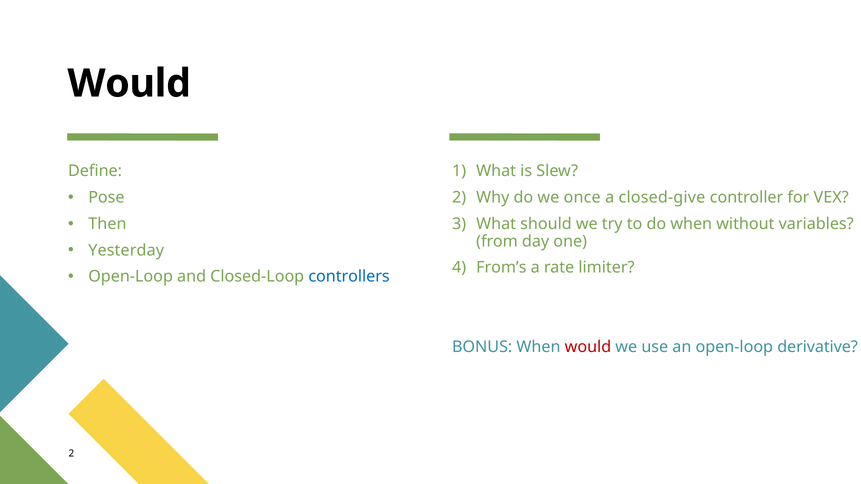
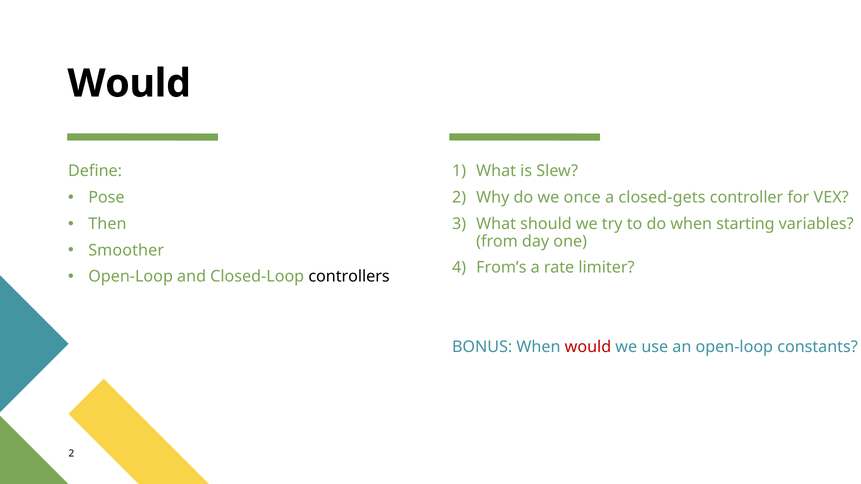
closed-give: closed-give -> closed-gets
without: without -> starting
Yesterday: Yesterday -> Smoother
controllers colour: blue -> black
derivative: derivative -> constants
